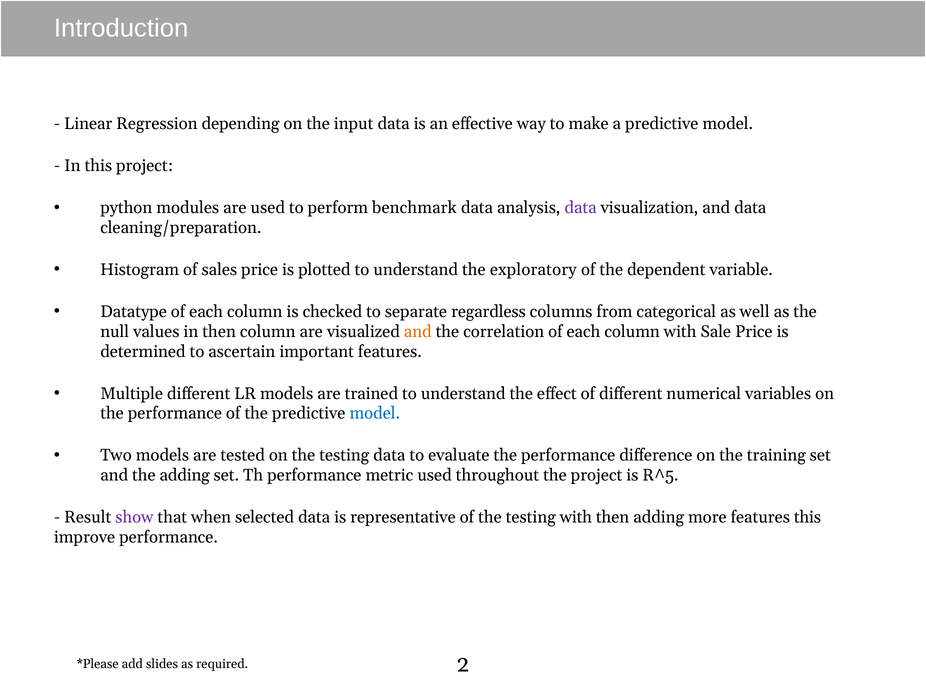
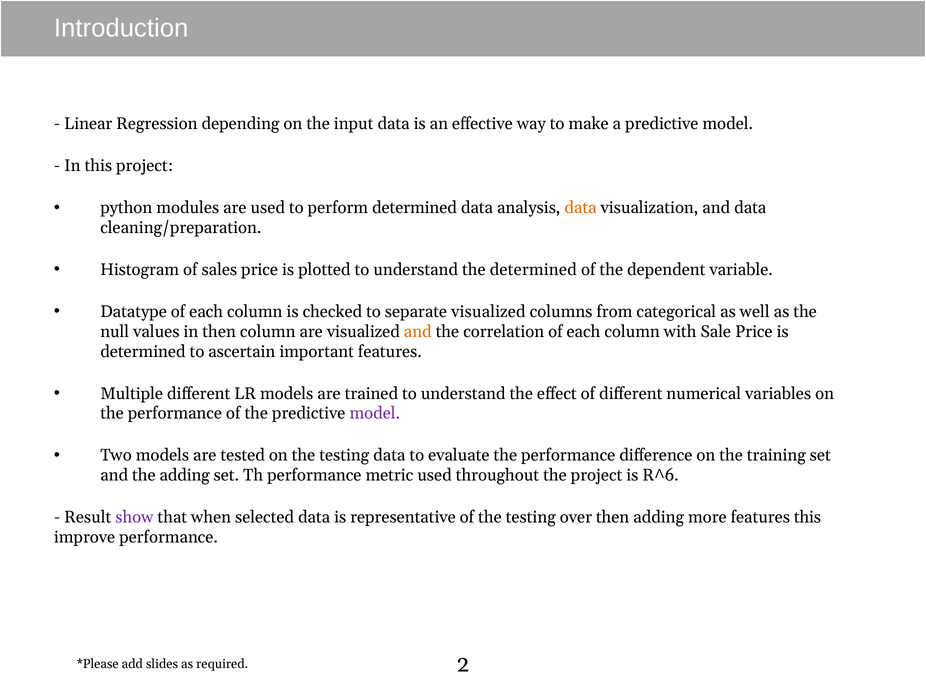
perform benchmark: benchmark -> determined
data at (581, 208) colour: purple -> orange
the exploratory: exploratory -> determined
separate regardless: regardless -> visualized
model at (375, 413) colour: blue -> purple
R^5: R^5 -> R^6
testing with: with -> over
